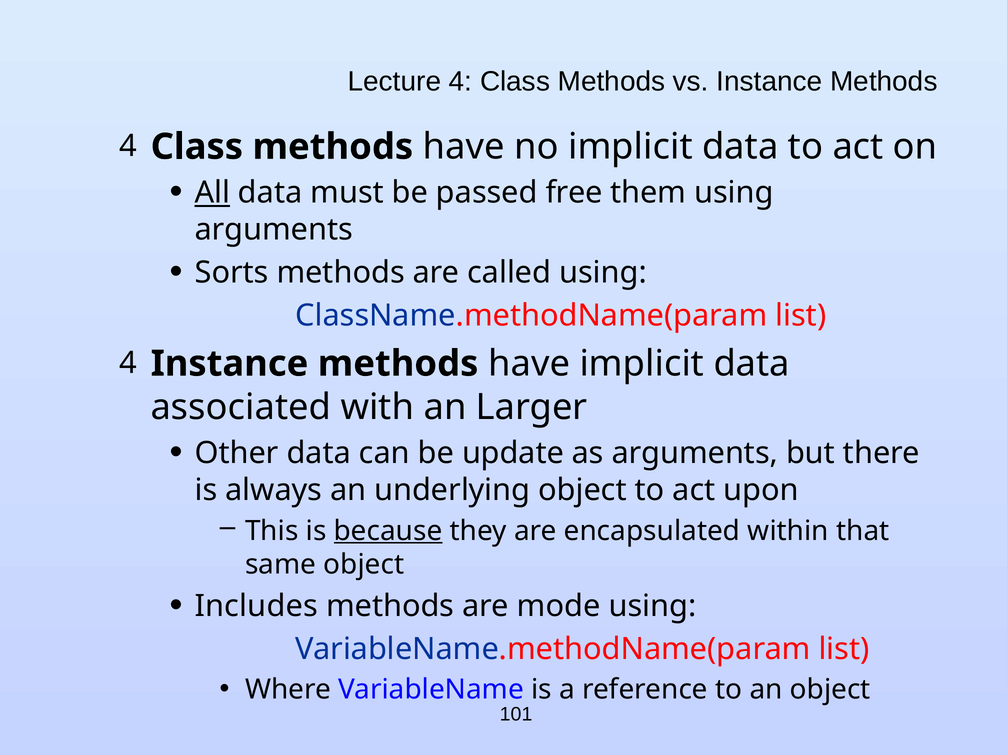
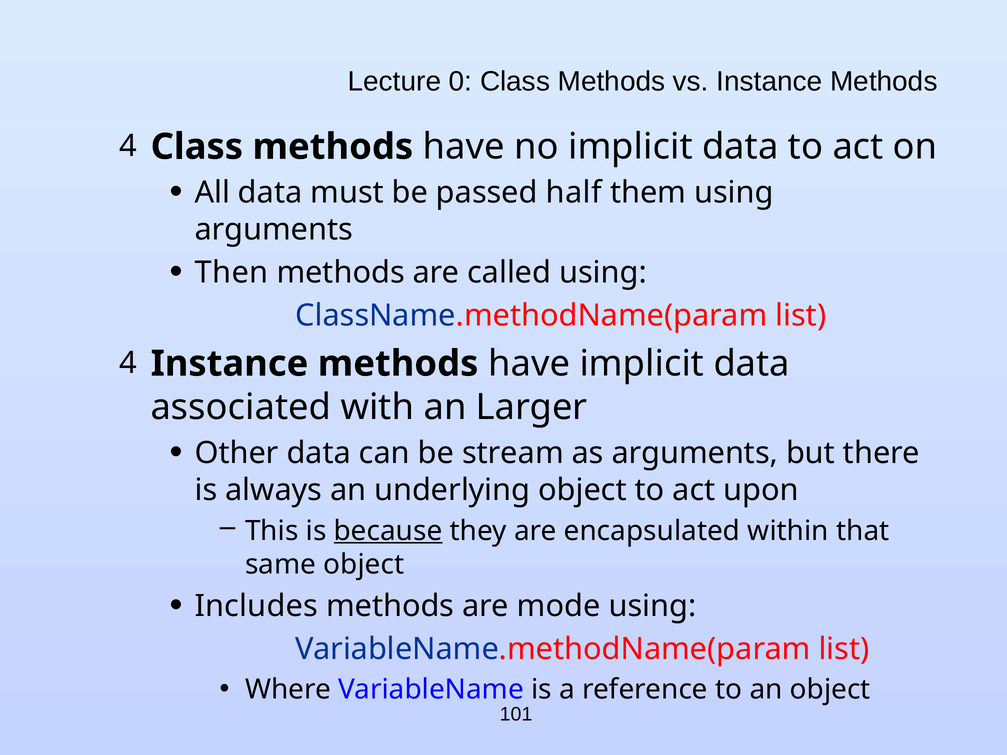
Lecture 4: 4 -> 0
All underline: present -> none
free: free -> half
Sorts: Sorts -> Then
update: update -> stream
